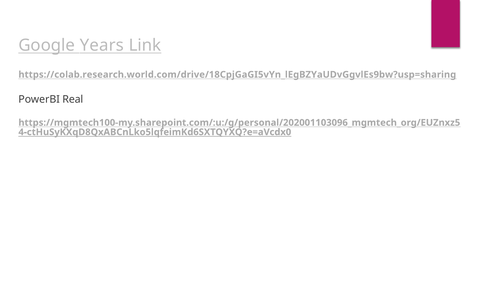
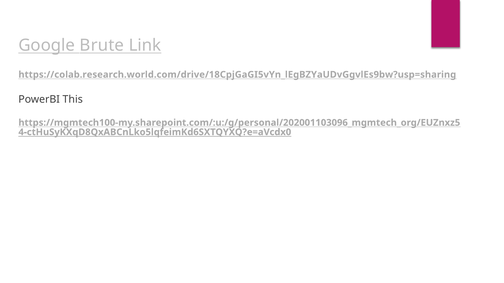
Years: Years -> Brute
Real: Real -> This
